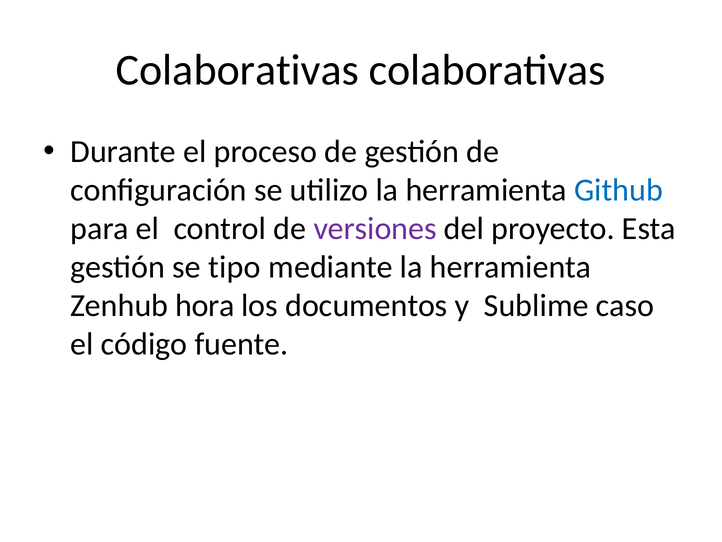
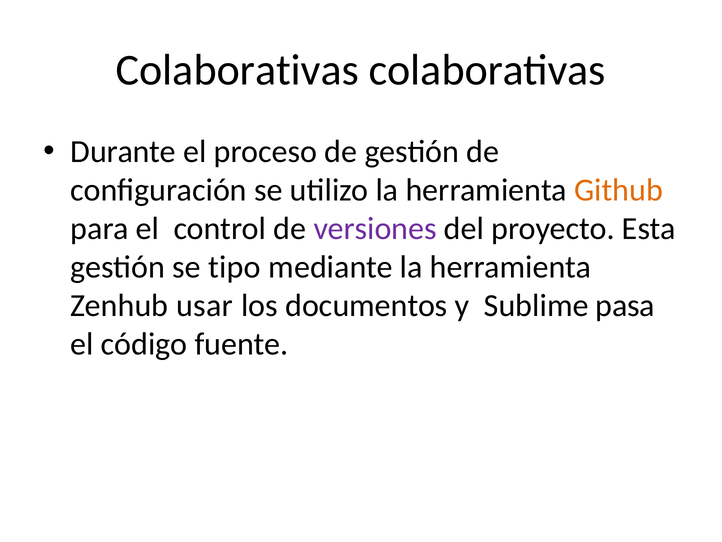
Github colour: blue -> orange
hora: hora -> usar
caso: caso -> pasa
